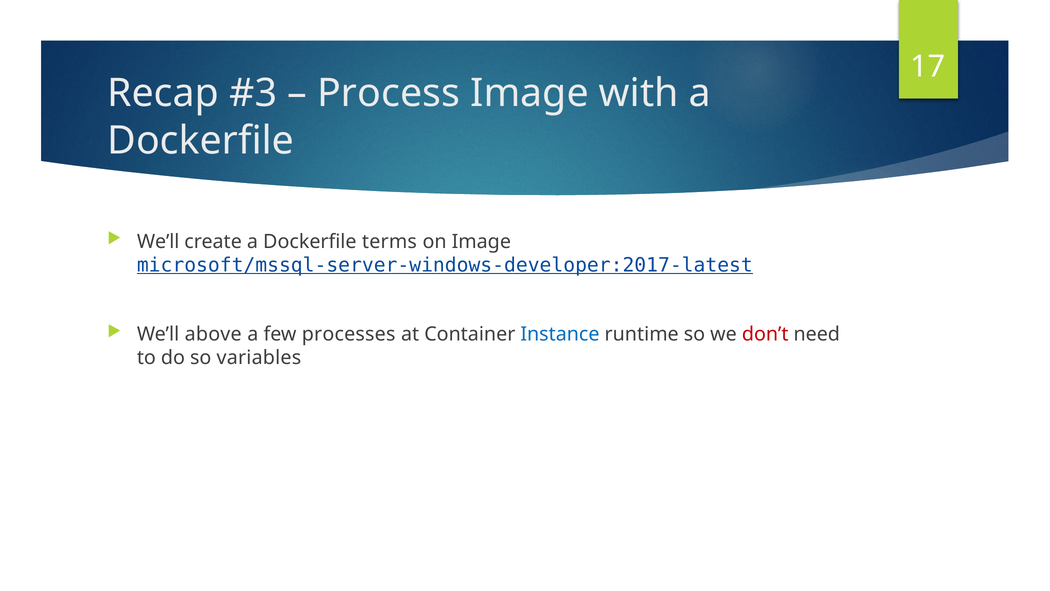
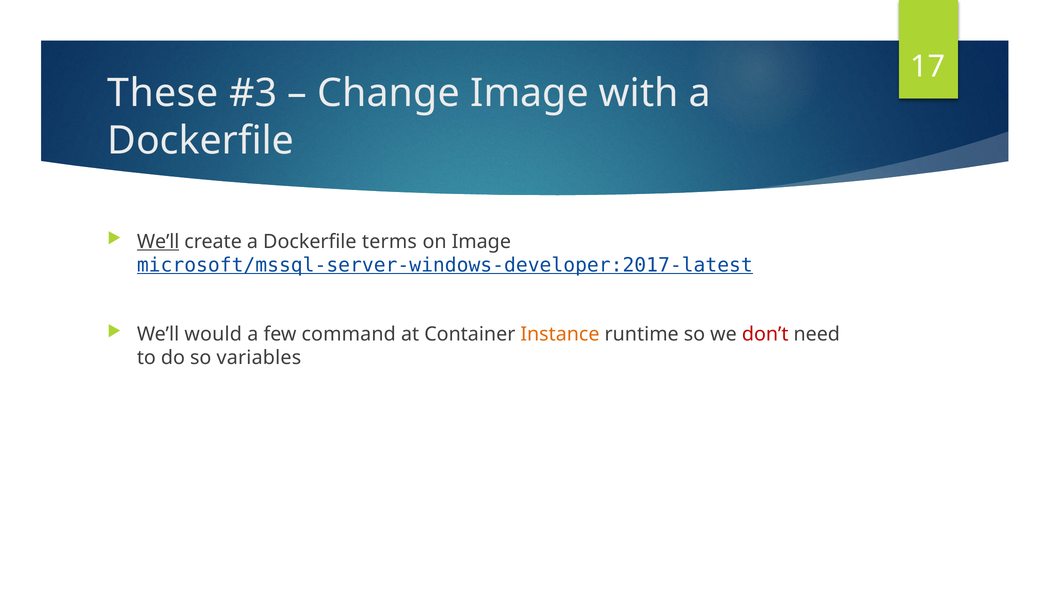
Recap: Recap -> These
Process: Process -> Change
We’ll at (158, 241) underline: none -> present
above: above -> would
processes: processes -> command
Instance colour: blue -> orange
